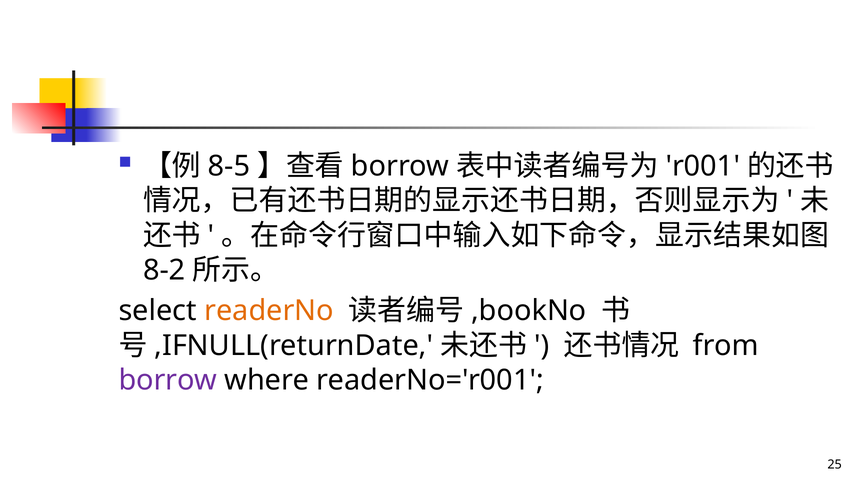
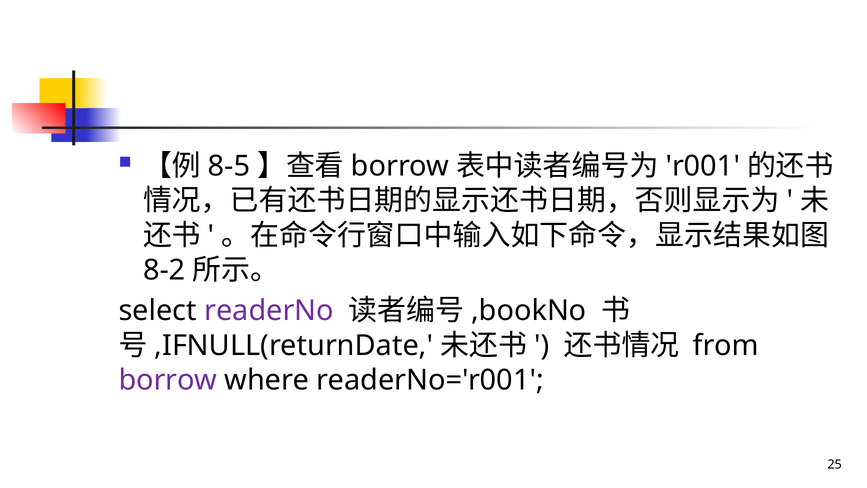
readerNo colour: orange -> purple
